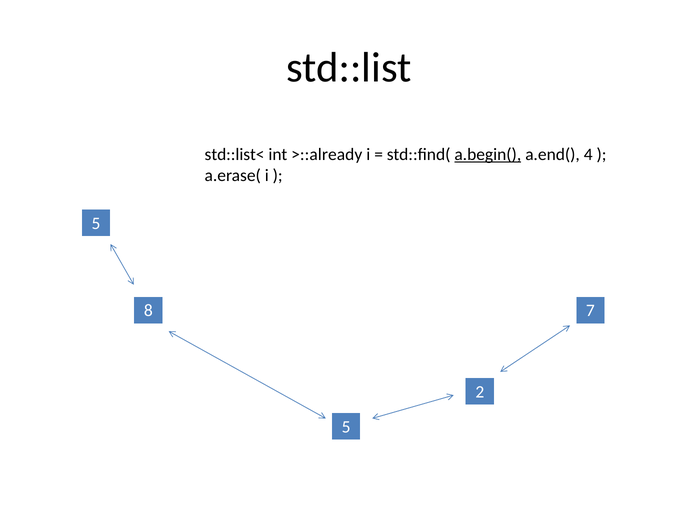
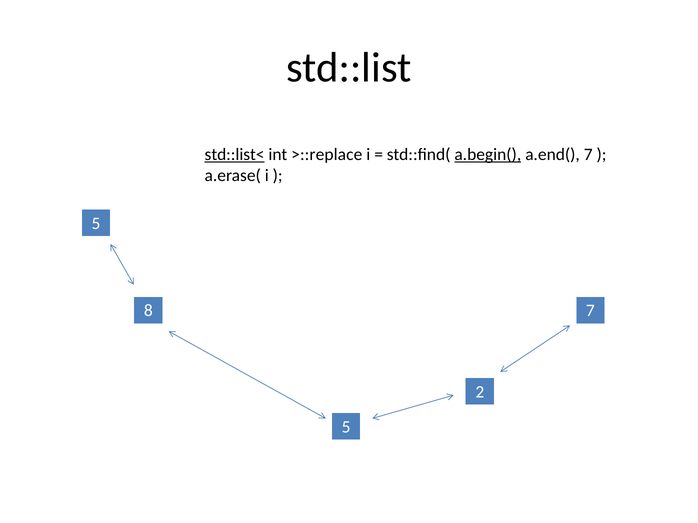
std::list< underline: none -> present
>::already: >::already -> >::replace
a.end( 4: 4 -> 7
